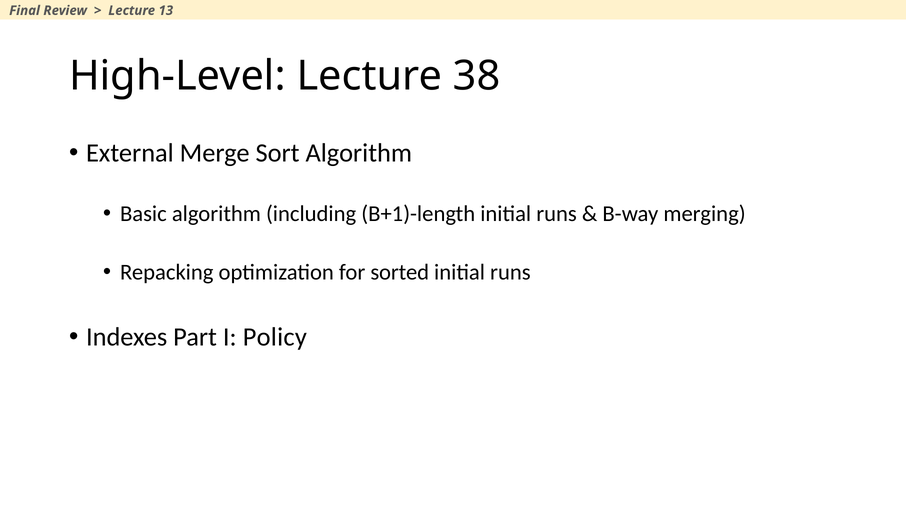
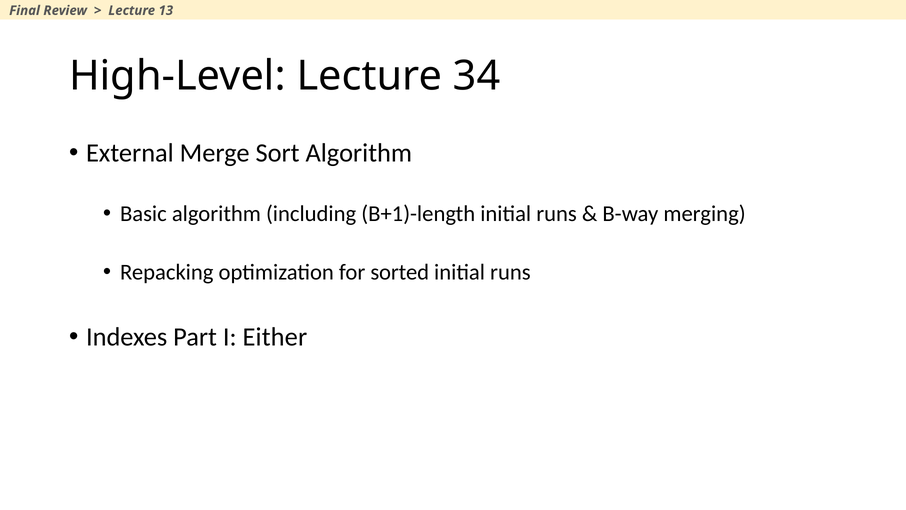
38: 38 -> 34
Policy: Policy -> Either
